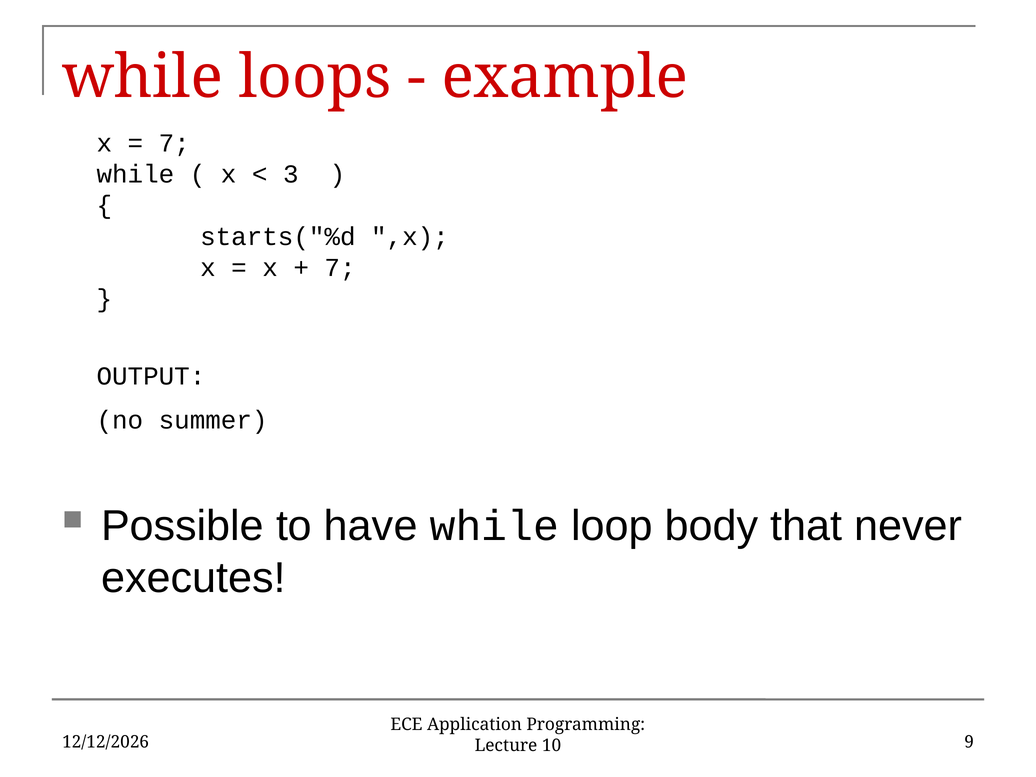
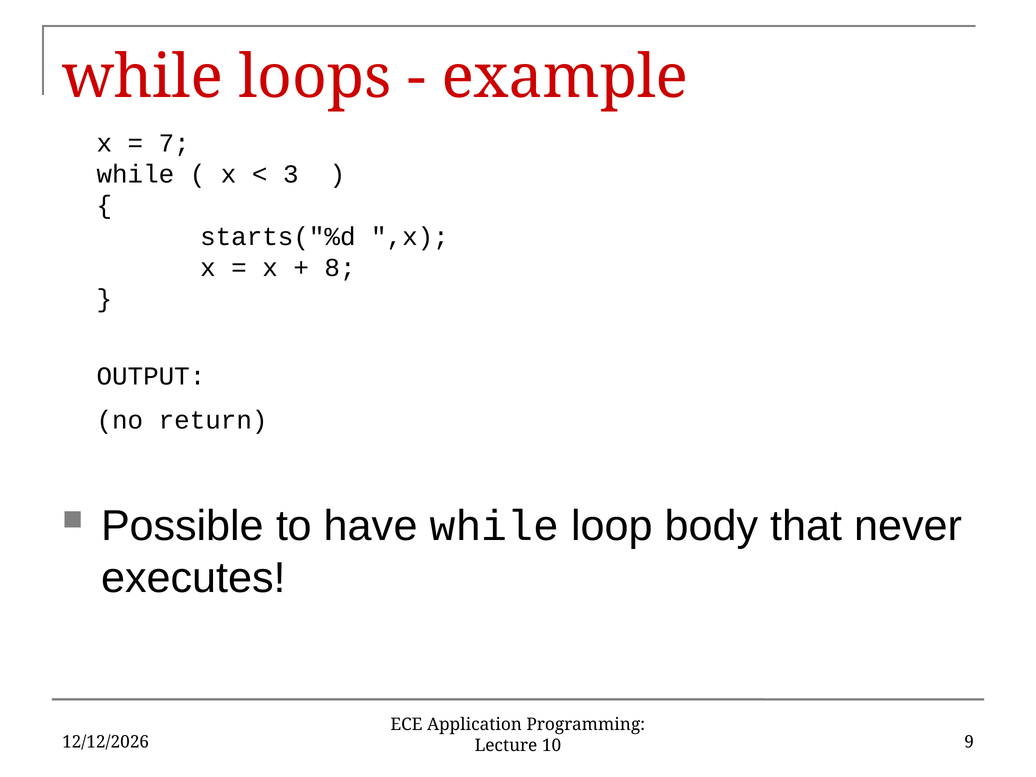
7 at (340, 268): 7 -> 8
summer: summer -> return
